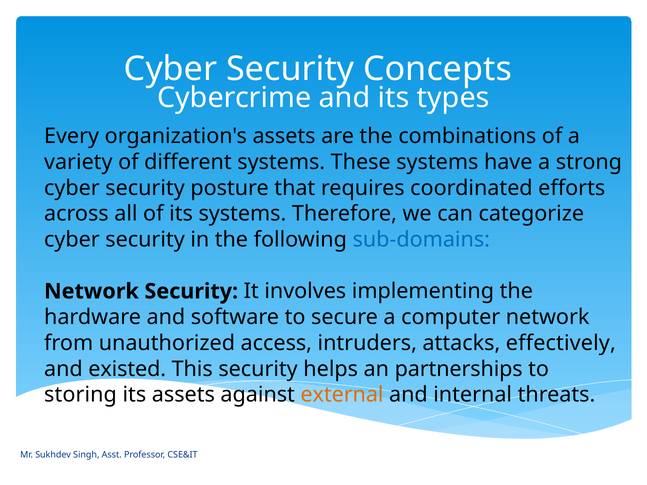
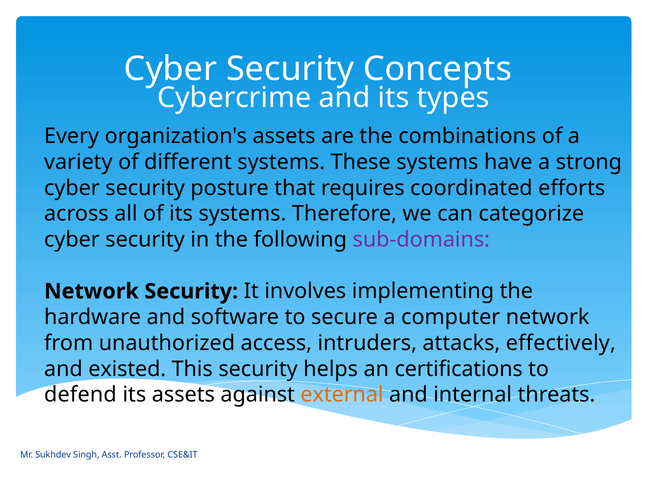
sub-domains colour: blue -> purple
partnerships: partnerships -> certifications
storing: storing -> defend
